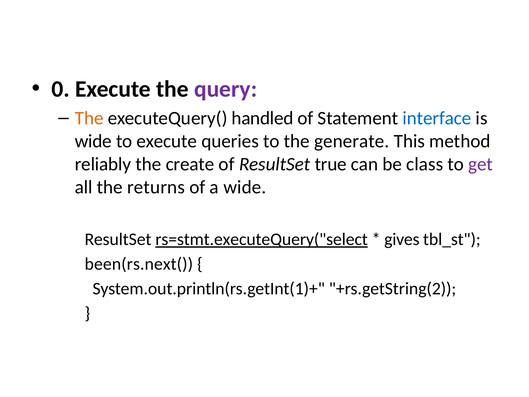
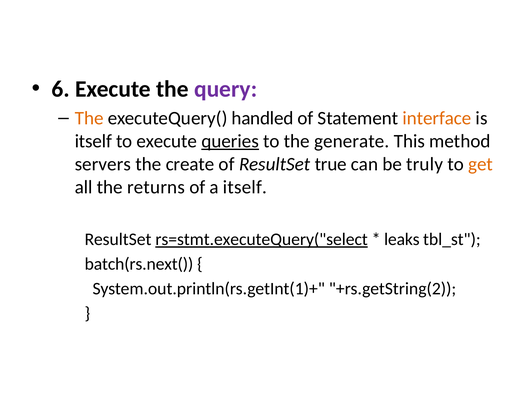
0: 0 -> 6
interface colour: blue -> orange
wide at (93, 141): wide -> itself
queries underline: none -> present
reliably: reliably -> servers
class: class -> truly
get colour: purple -> orange
a wide: wide -> itself
gives: gives -> leaks
been(rs.next(: been(rs.next( -> batch(rs.next(
